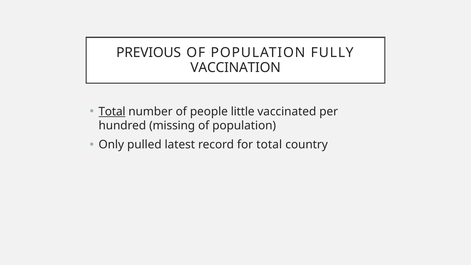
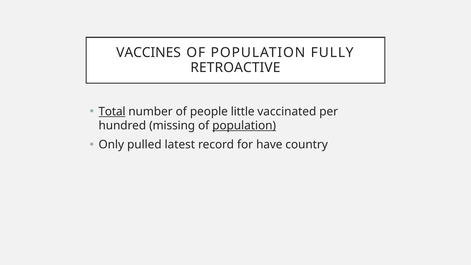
PREVIOUS: PREVIOUS -> VACCINES
VACCINATION: VACCINATION -> RETROACTIVE
population at (244, 126) underline: none -> present
for total: total -> have
